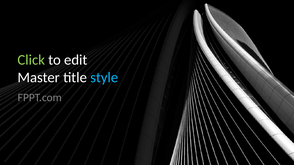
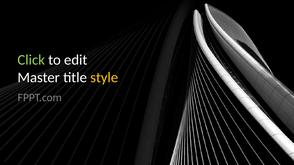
style colour: light blue -> yellow
